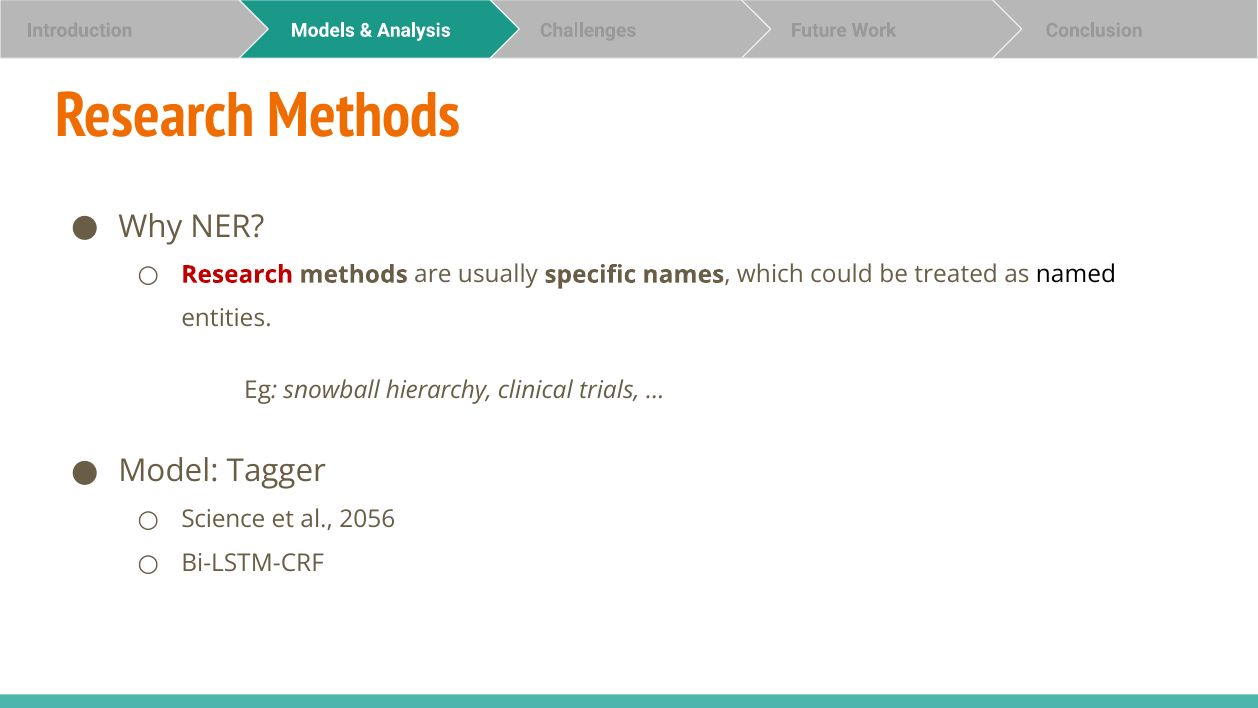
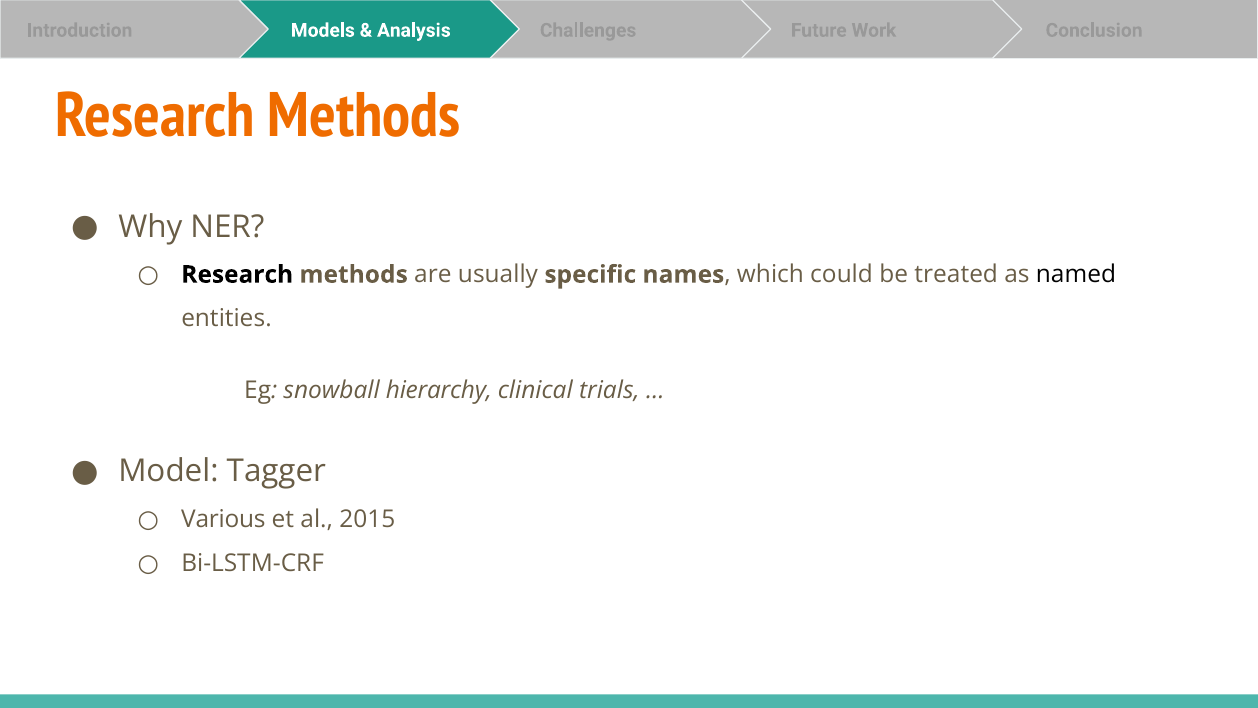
Research at (237, 274) colour: red -> black
Science: Science -> Various
2056: 2056 -> 2015
